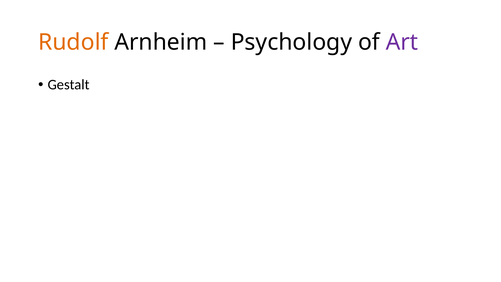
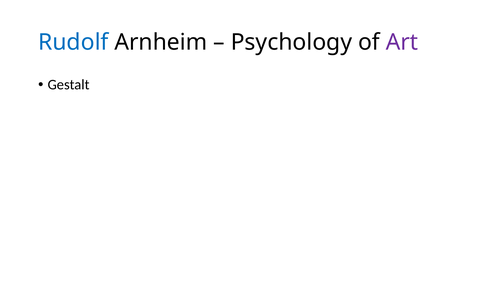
Rudolf colour: orange -> blue
